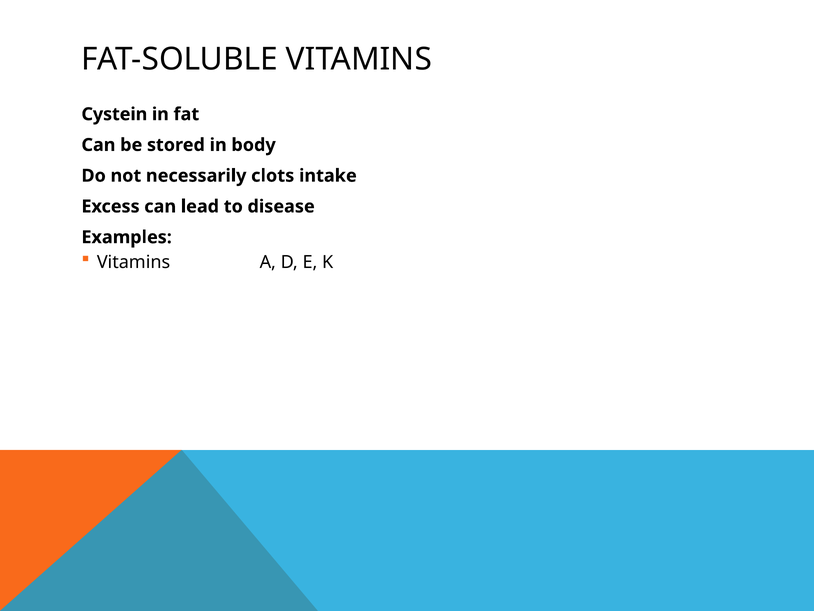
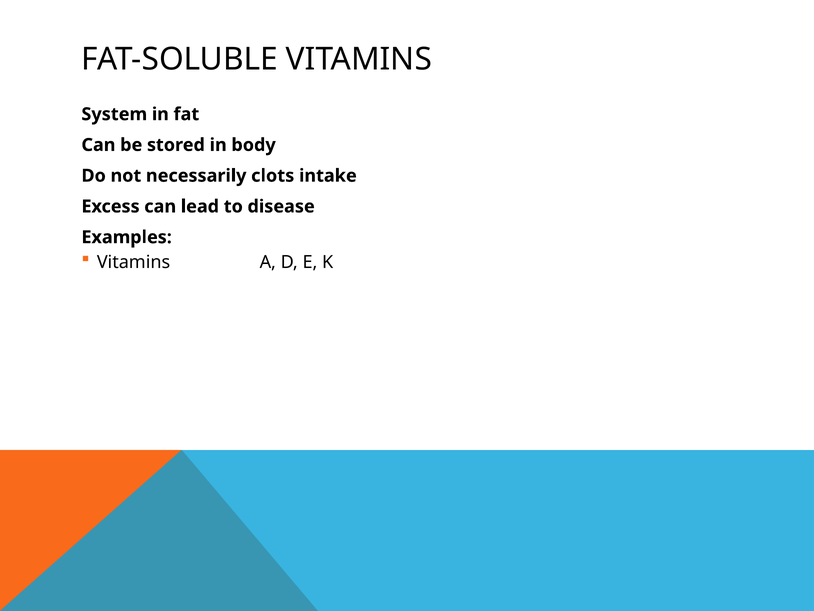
Cystein: Cystein -> System
